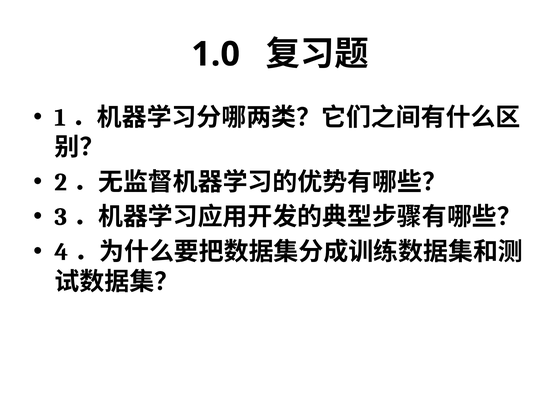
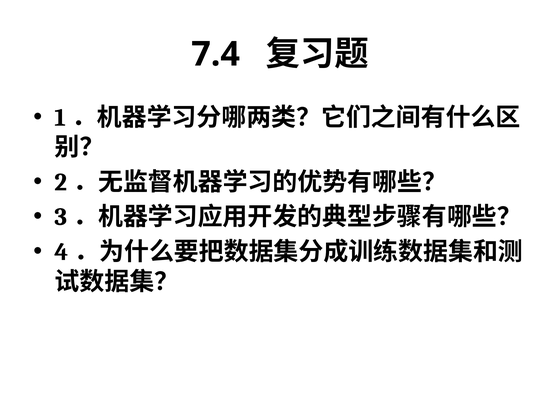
1.0: 1.0 -> 7.4
